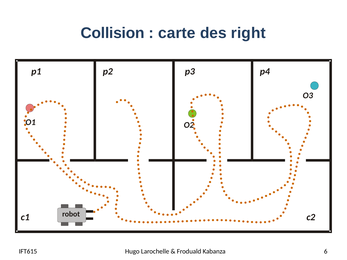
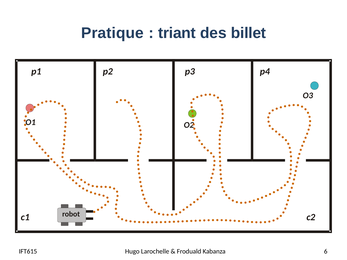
Collision: Collision -> Pratique
carte: carte -> triant
right: right -> billet
